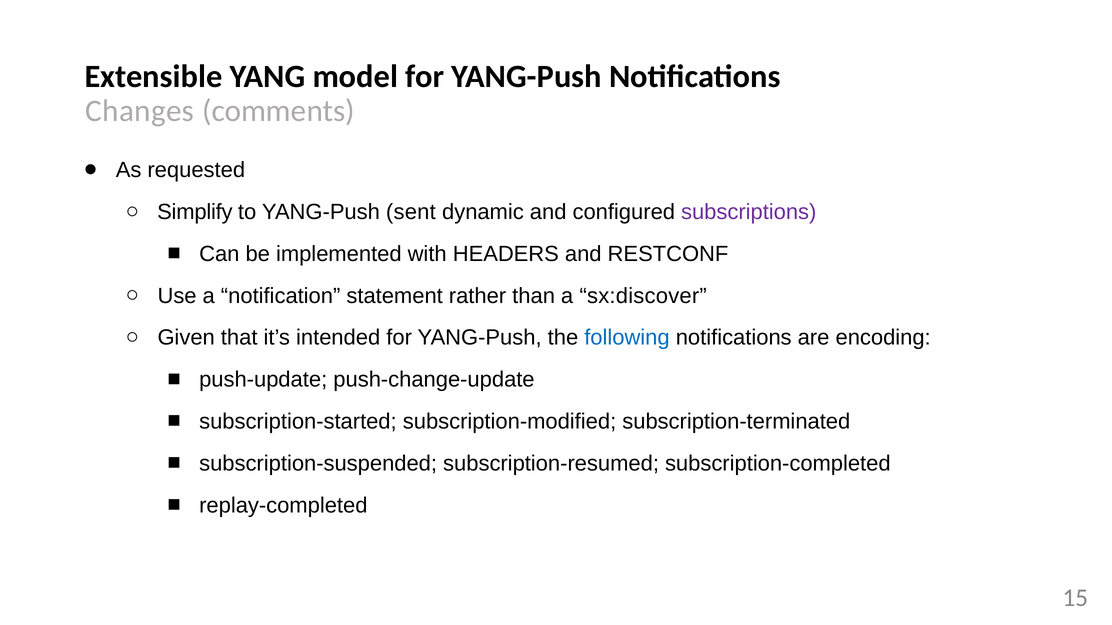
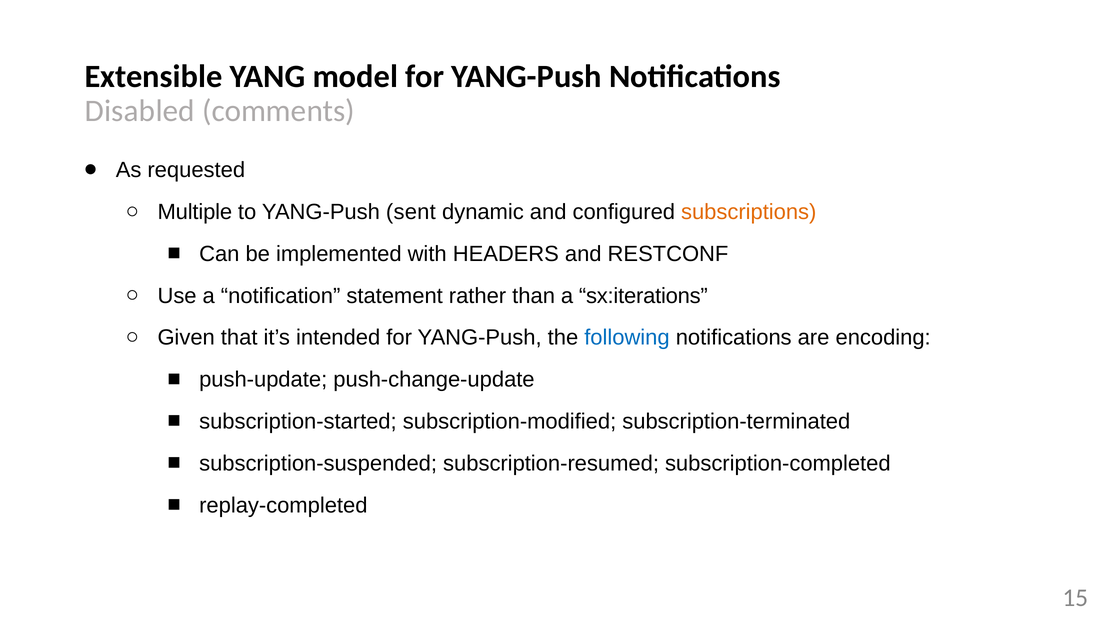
Changes: Changes -> Disabled
Simplify: Simplify -> Multiple
subscriptions colour: purple -> orange
sx:discover: sx:discover -> sx:iterations
